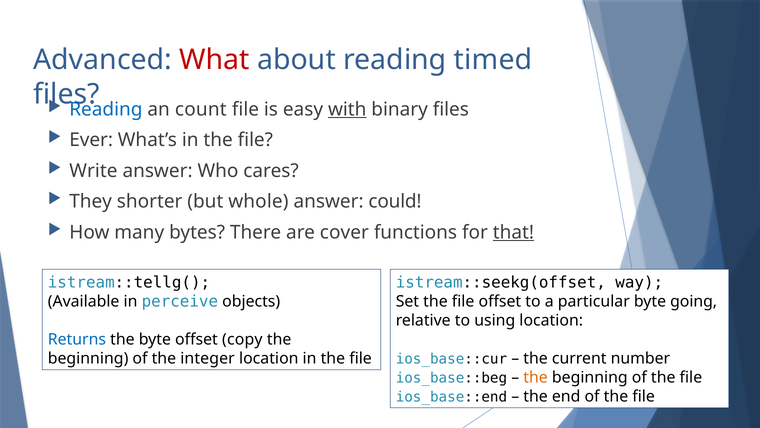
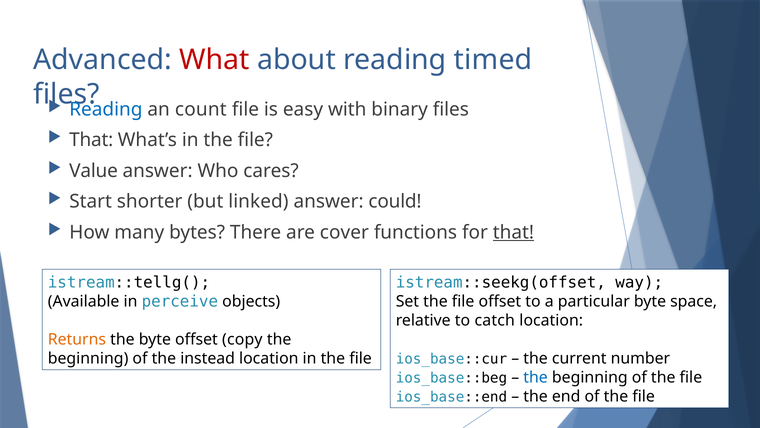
with underline: present -> none
Ever at (91, 140): Ever -> That
Write: Write -> Value
They: They -> Start
whole: whole -> linked
going: going -> space
using: using -> catch
Returns colour: blue -> orange
integer: integer -> instead
the at (536, 377) colour: orange -> blue
